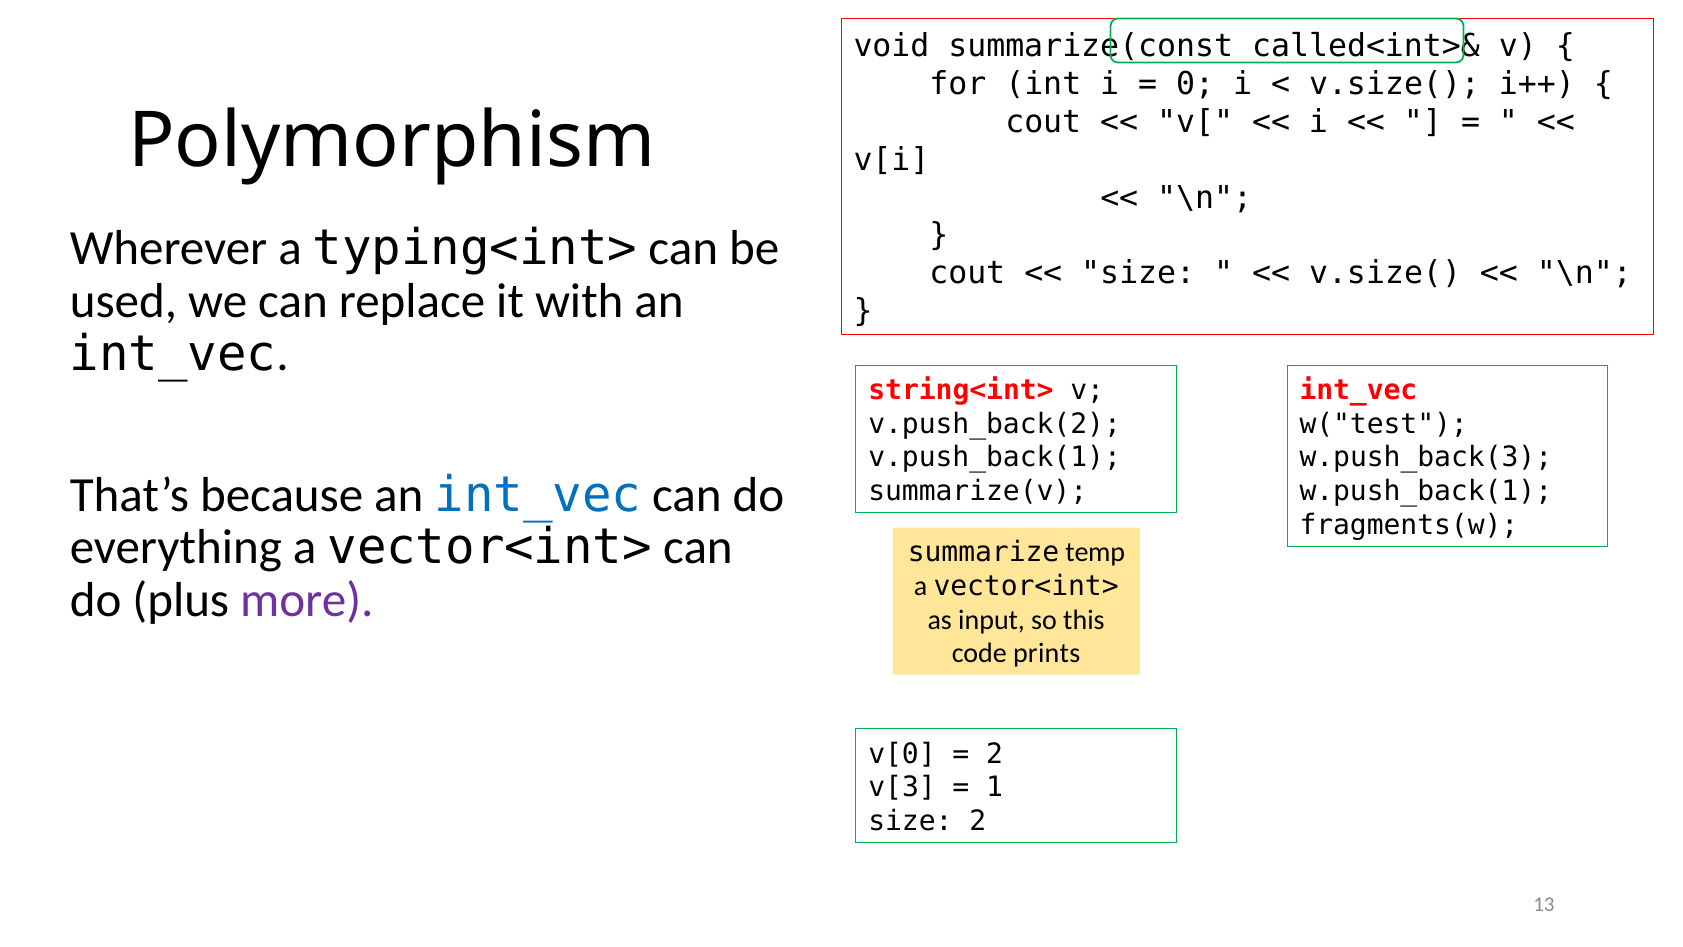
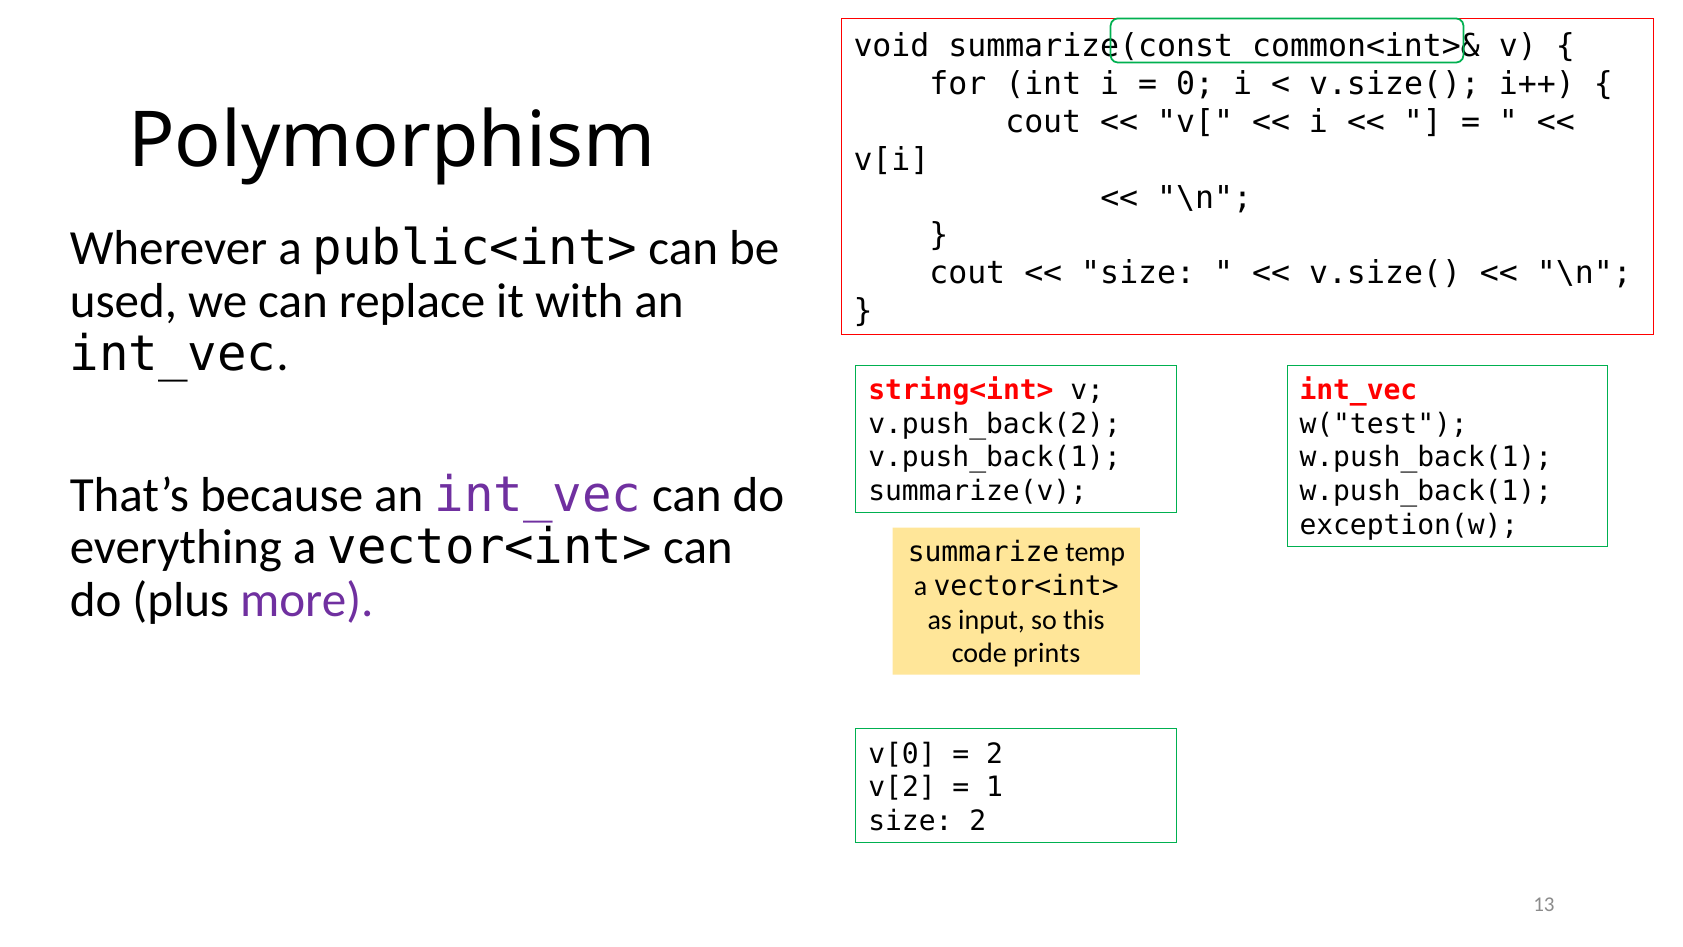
called<int>&: called<int>& -> common<int>&
typing<int>: typing<int> -> public<int>
w.push_back(3 at (1426, 458): w.push_back(3 -> w.push_back(1
int_vec at (538, 495) colour: blue -> purple
fragments(w: fragments(w -> exception(w
v[3: v[3 -> v[2
